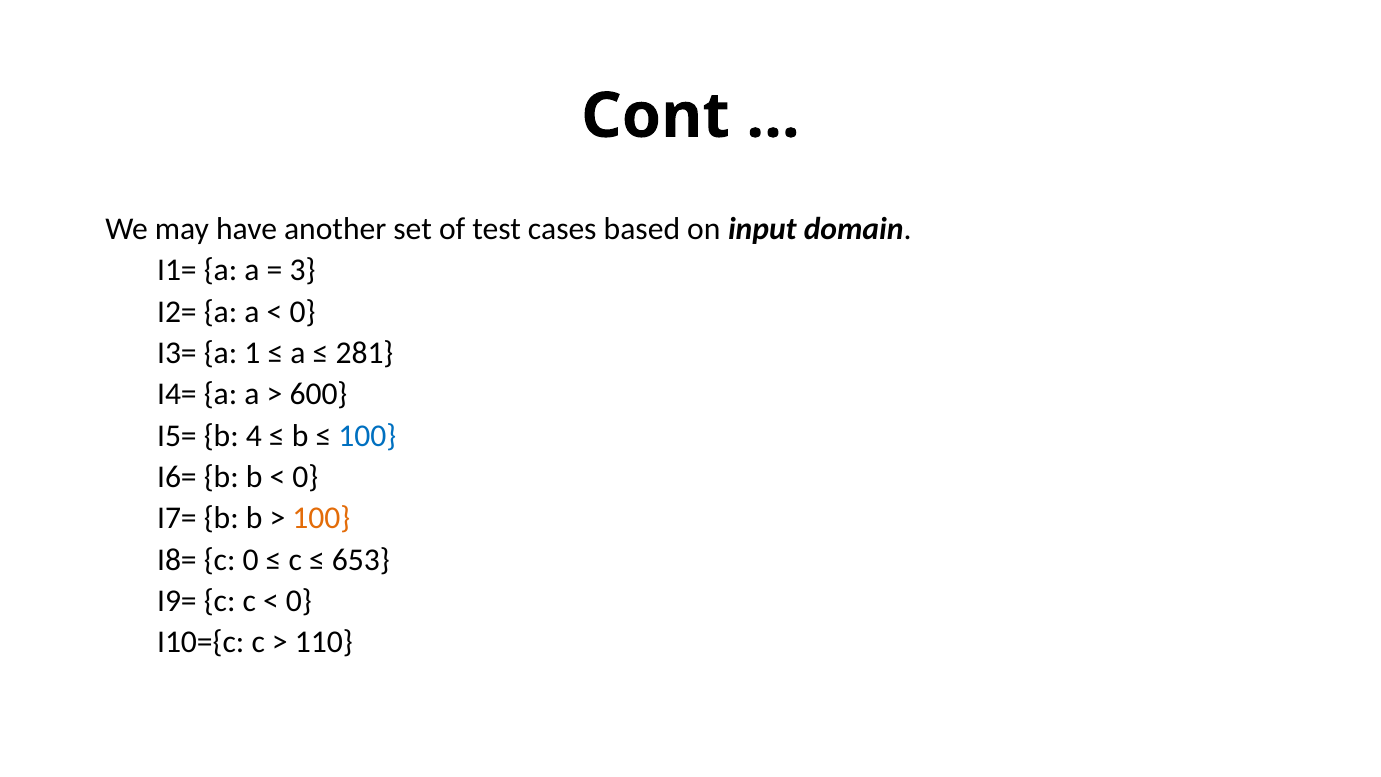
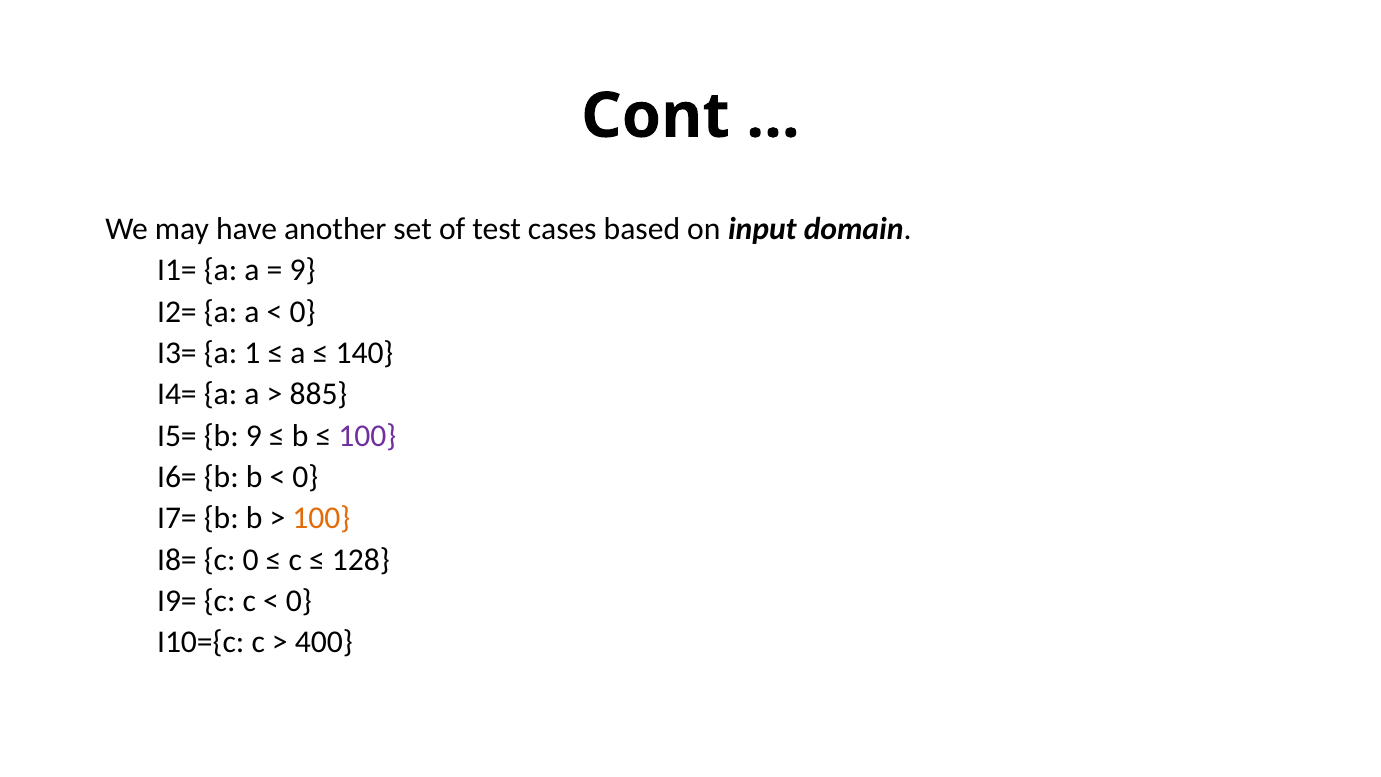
3 at (303, 270): 3 -> 9
281: 281 -> 140
600: 600 -> 885
b 4: 4 -> 9
100 at (367, 436) colour: blue -> purple
653: 653 -> 128
110: 110 -> 400
